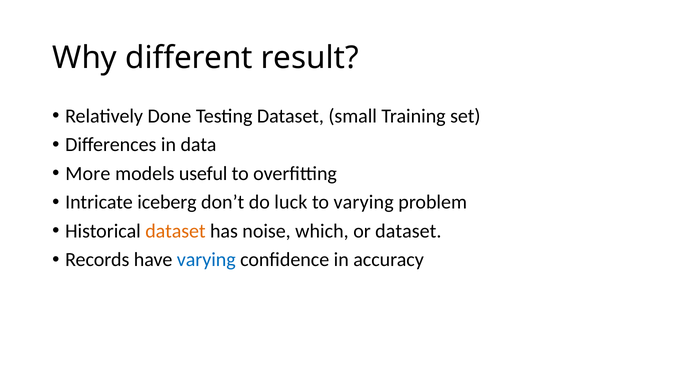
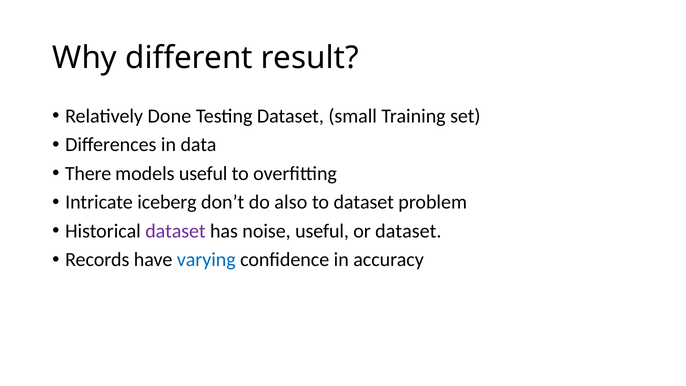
More: More -> There
luck: luck -> also
to varying: varying -> dataset
dataset at (175, 231) colour: orange -> purple
noise which: which -> useful
